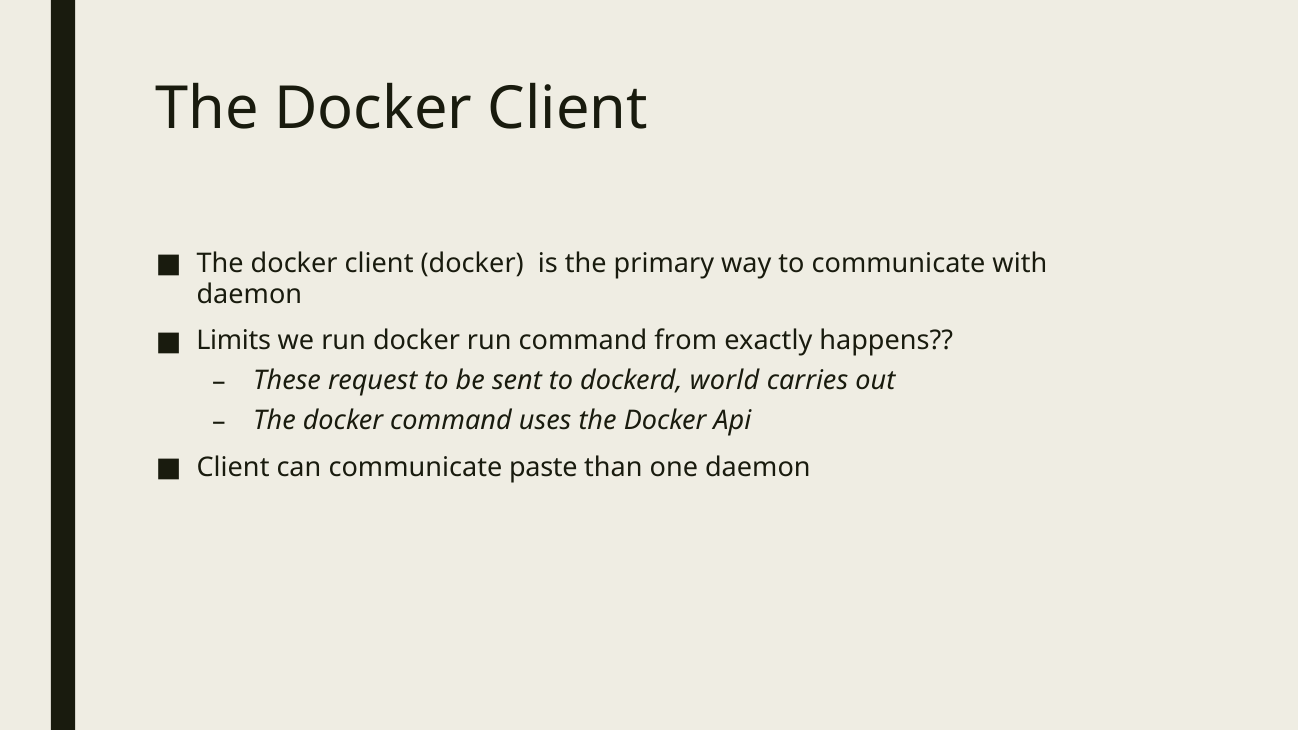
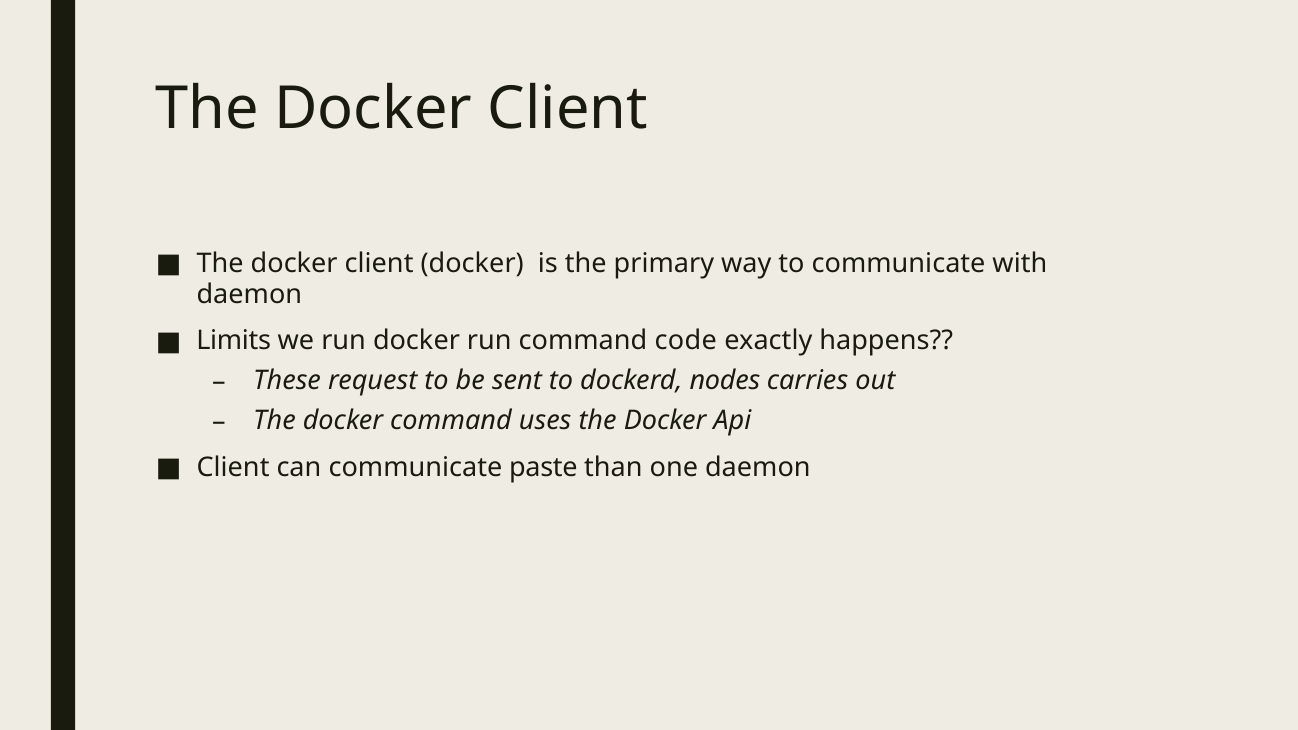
from: from -> code
world: world -> nodes
